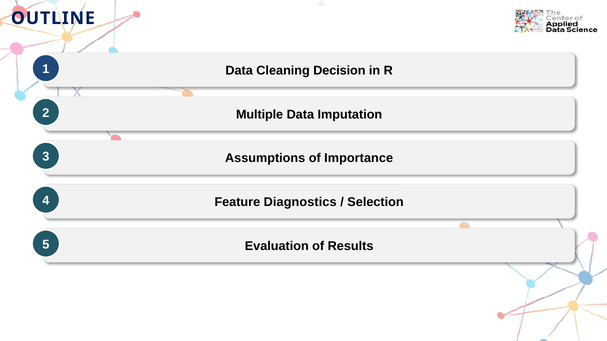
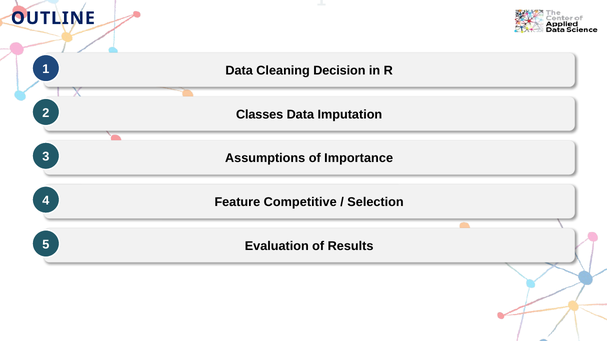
Multiple: Multiple -> Classes
Diagnostics: Diagnostics -> Competitive
